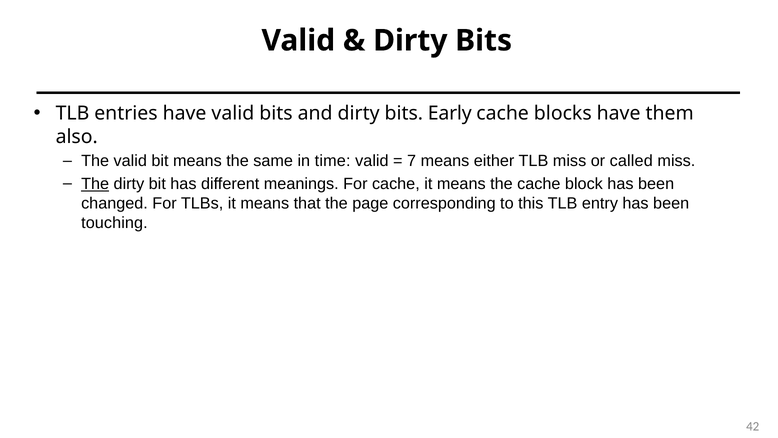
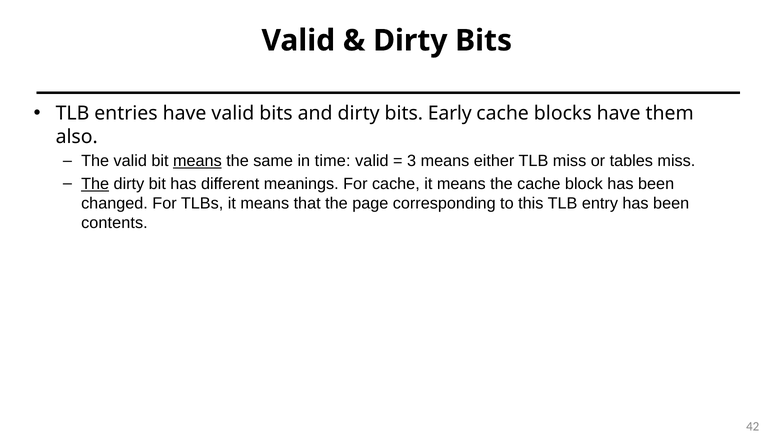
means at (197, 161) underline: none -> present
7: 7 -> 3
called: called -> tables
touching: touching -> contents
